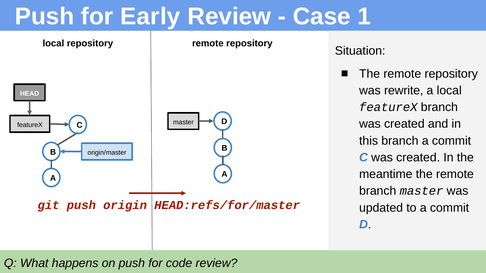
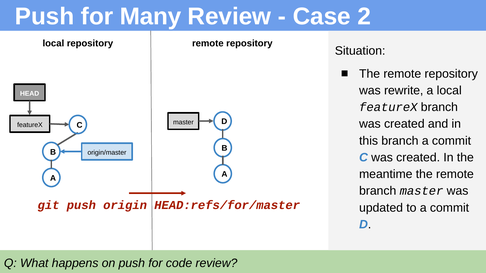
Early: Early -> Many
1: 1 -> 2
